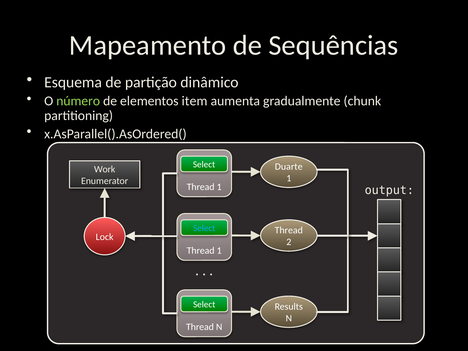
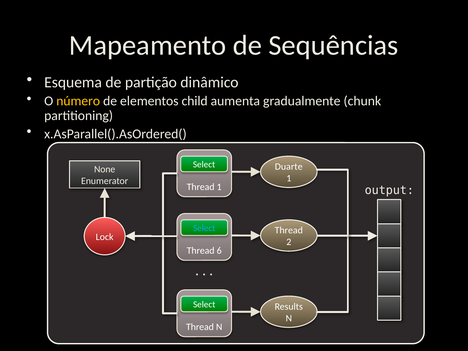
número colour: light green -> yellow
item: item -> child
Work: Work -> None
1 at (219, 251): 1 -> 6
